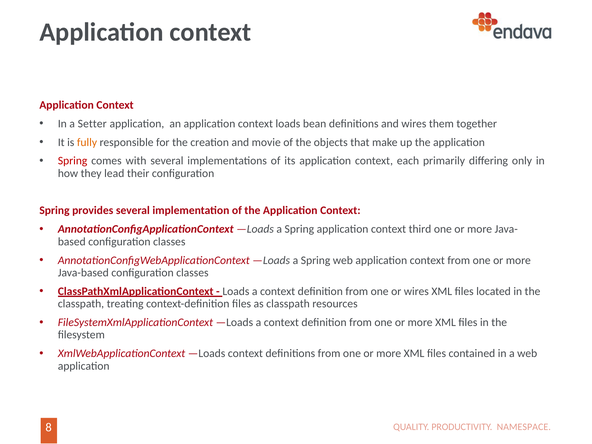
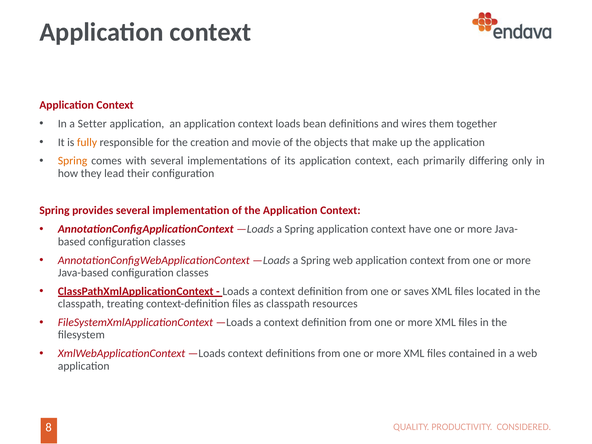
Spring at (73, 161) colour: red -> orange
third: third -> have
or wires: wires -> saves
NAMESPACE: NAMESPACE -> CONSIDERED
